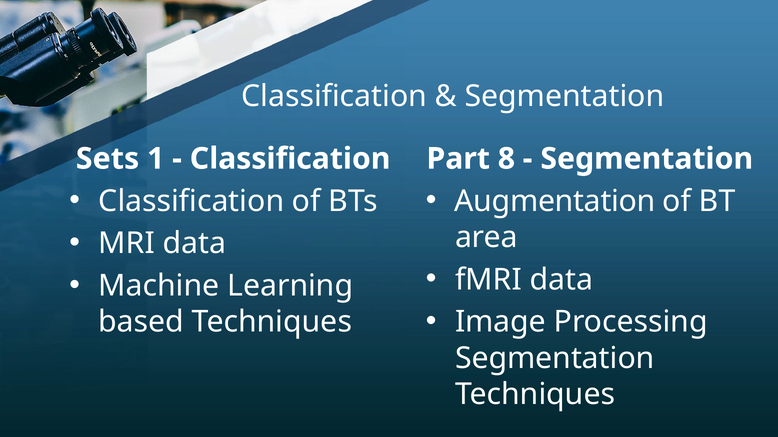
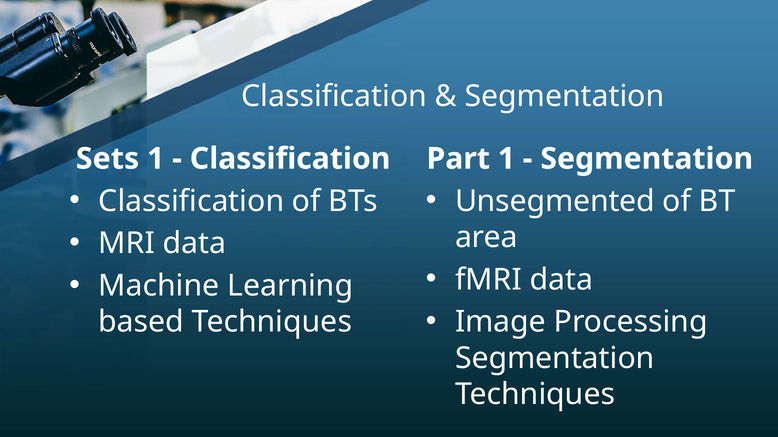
Part 8: 8 -> 1
Augmentation: Augmentation -> Unsegmented
